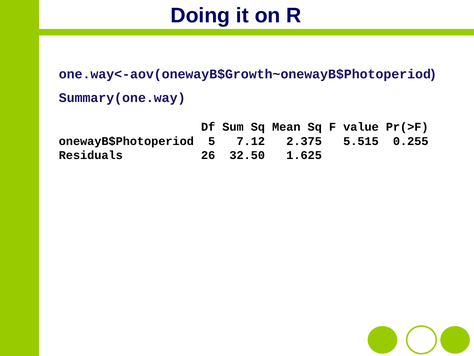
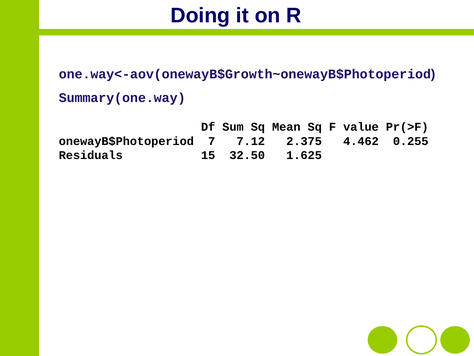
5: 5 -> 7
5.515: 5.515 -> 4.462
26: 26 -> 15
